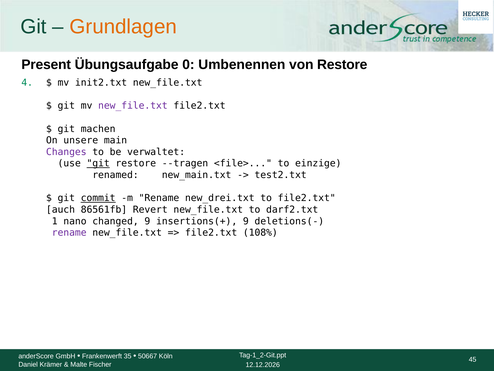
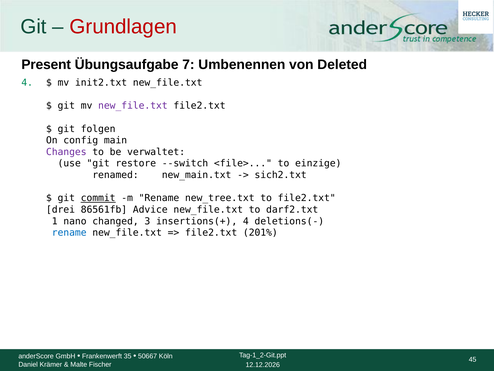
Grundlagen colour: orange -> red
0: 0 -> 7
von Restore: Restore -> Deleted
machen: machen -> folgen
unsere: unsere -> config
git at (98, 163) underline: present -> none
--tragen: --tragen -> --switch
test2.txt: test2.txt -> sich2.txt
new_drei.txt: new_drei.txt -> new_tree.txt
auch: auch -> drei
Revert: Revert -> Advice
changed 9: 9 -> 3
insertions(+ 9: 9 -> 4
rename at (69, 232) colour: purple -> blue
108%: 108% -> 201%
